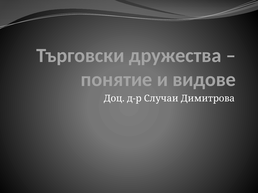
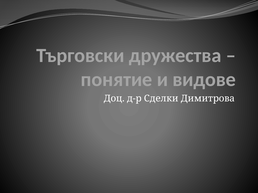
Случаи: Случаи -> Сделки
